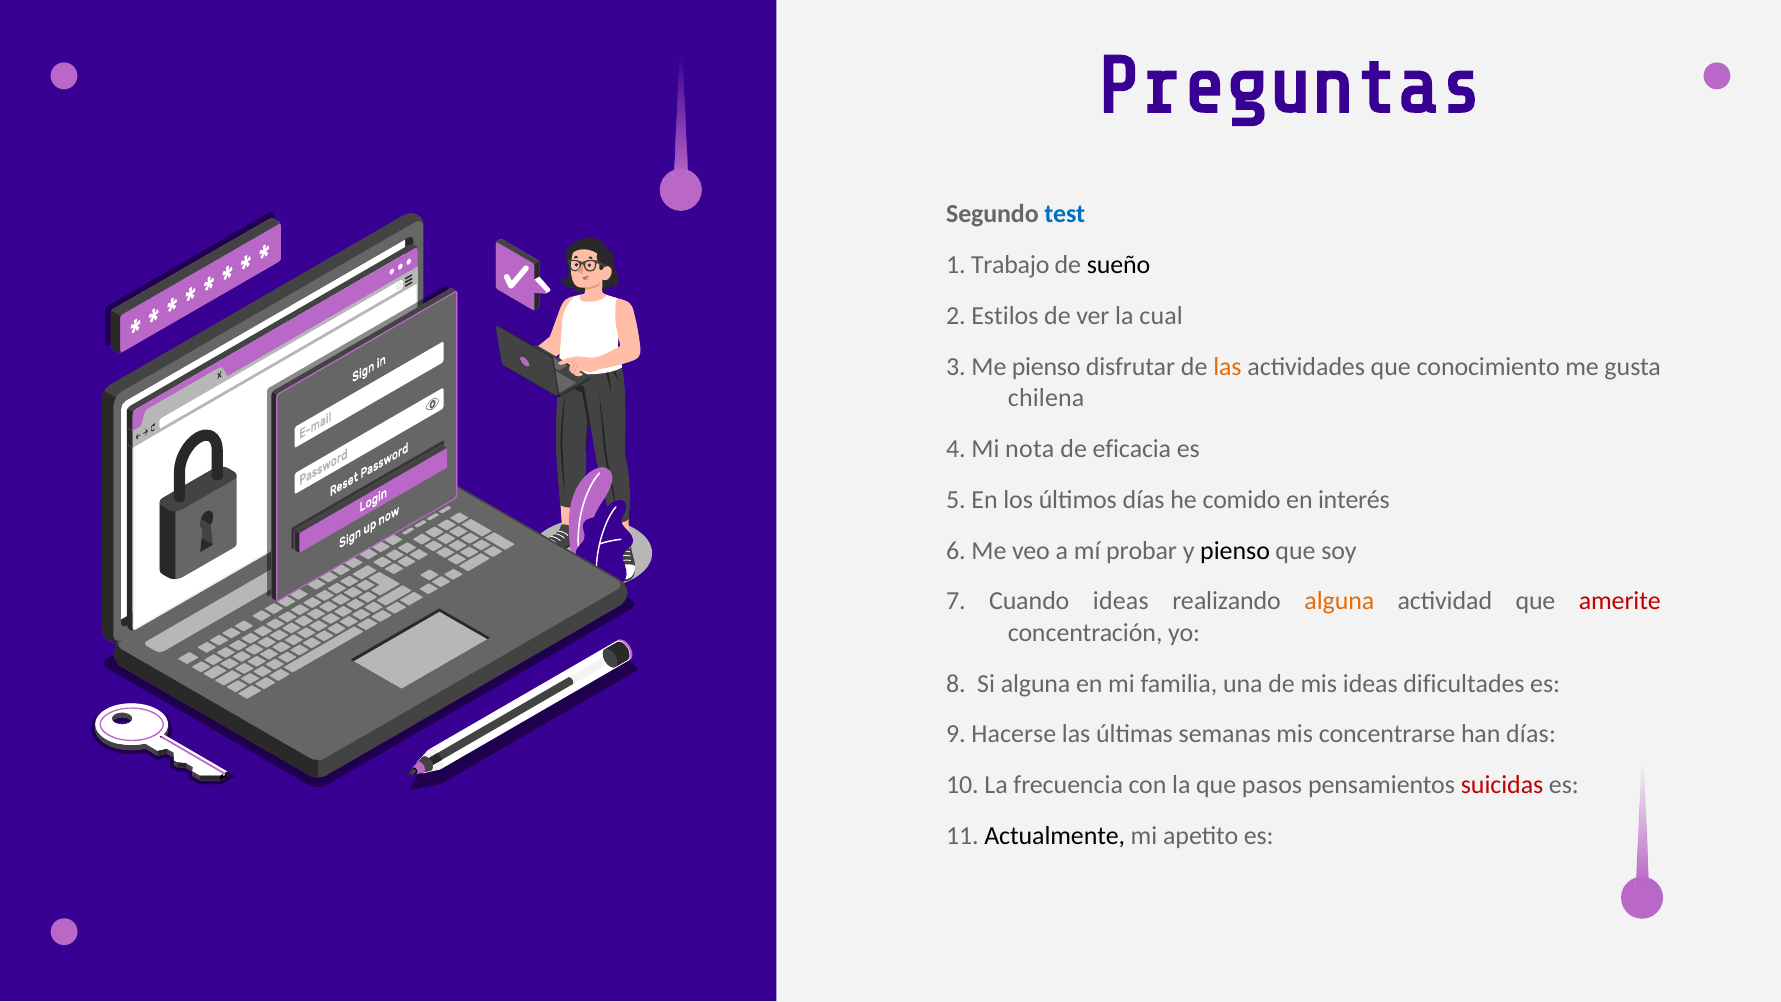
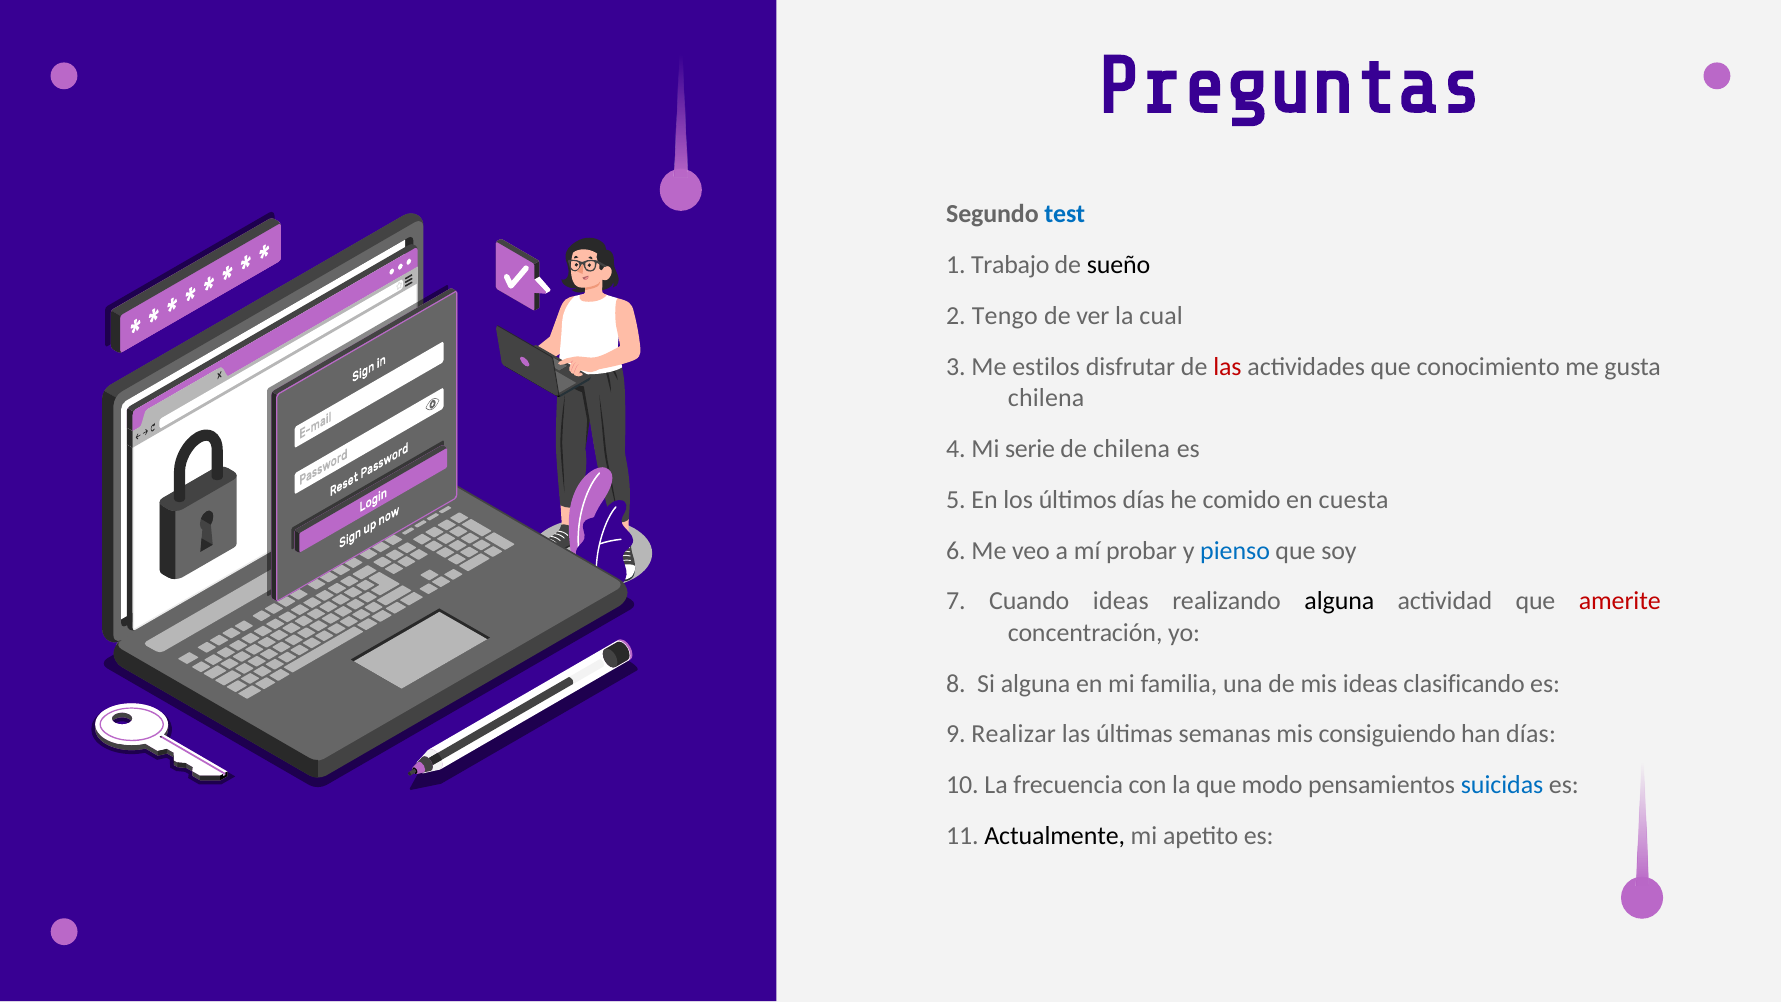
Estilos: Estilos -> Tengo
Me pienso: pienso -> estilos
las at (1227, 367) colour: orange -> red
nota: nota -> serie
de eficacia: eficacia -> chilena
interés: interés -> cuesta
pienso at (1235, 550) colour: black -> blue
alguna at (1339, 601) colour: orange -> black
dificultades: dificultades -> clasificando
Hacerse: Hacerse -> Realizar
concentrarse: concentrarse -> consiguiendo
pasos: pasos -> modo
suicidas colour: red -> blue
